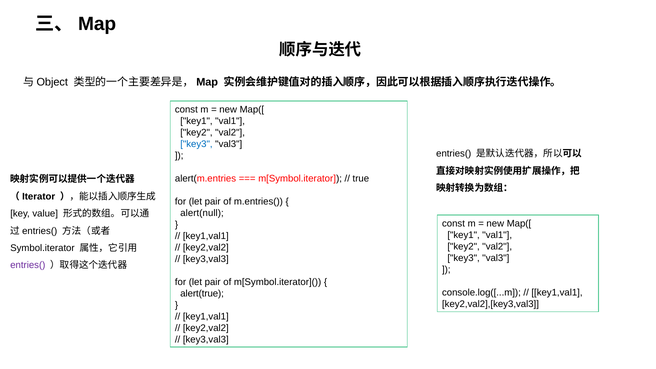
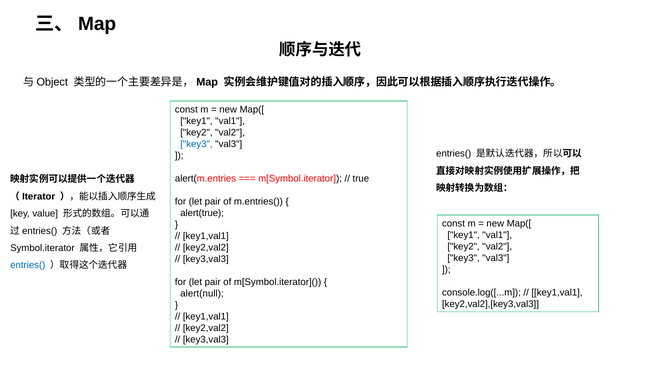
alert(null: alert(null -> alert(true
entries( at (28, 265) colour: purple -> blue
alert(true: alert(true -> alert(null
